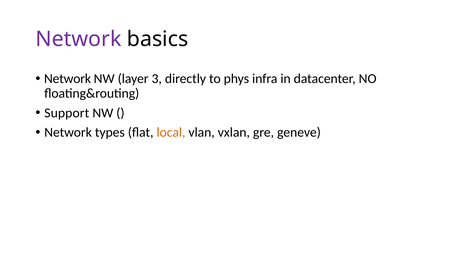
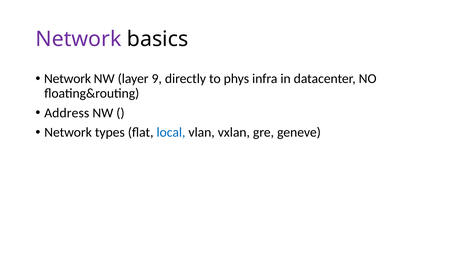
3: 3 -> 9
Support: Support -> Address
local colour: orange -> blue
